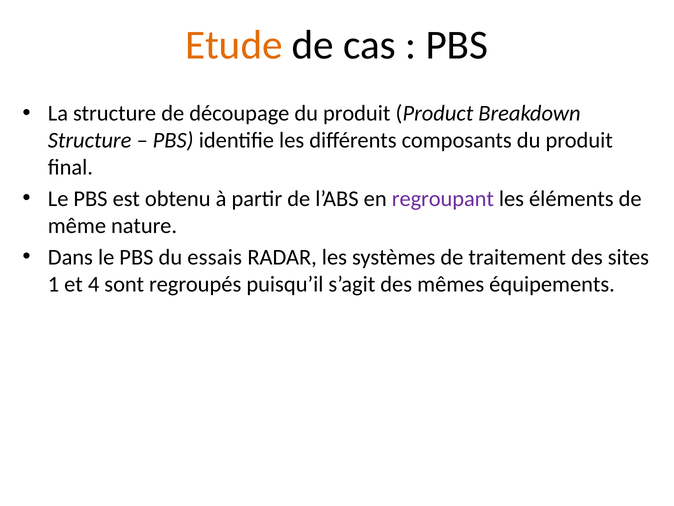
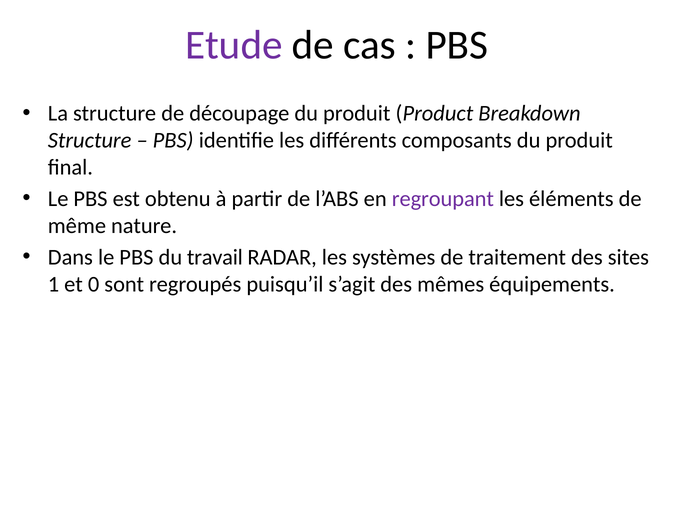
Etude colour: orange -> purple
essais: essais -> travail
4: 4 -> 0
